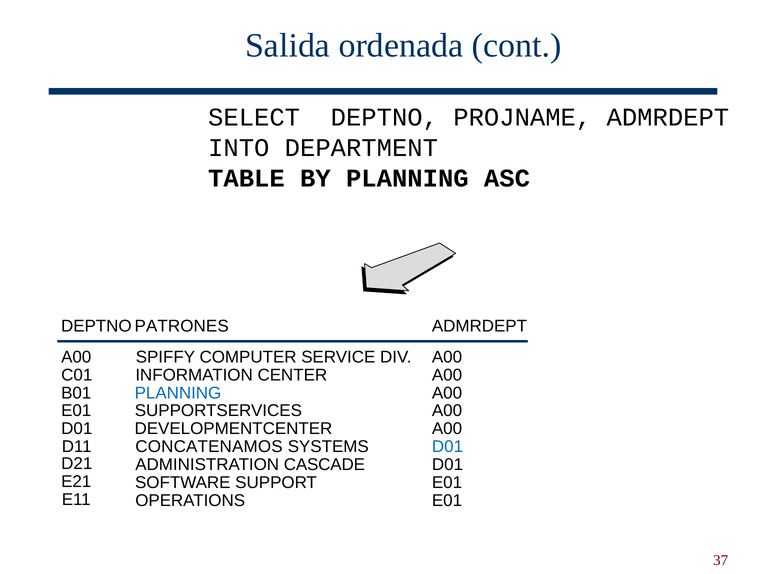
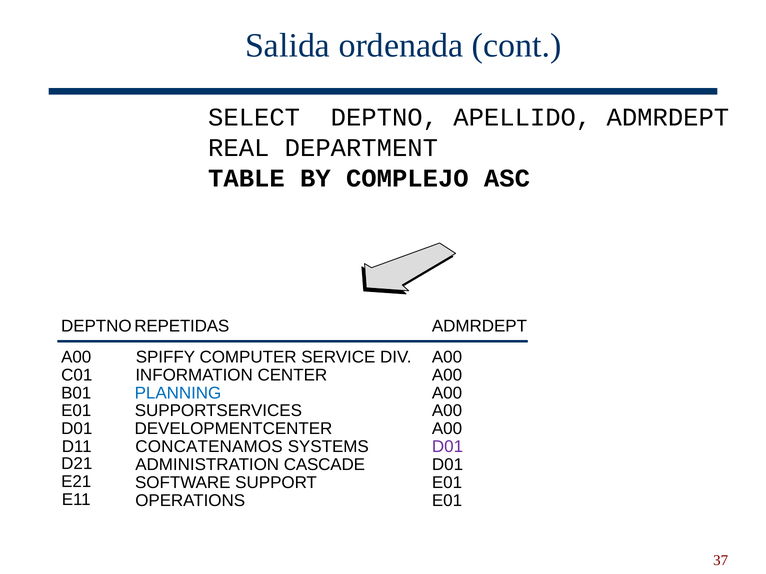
PROJNAME: PROJNAME -> APELLIDO
INTO: INTO -> REAL
BY PLANNING: PLANNING -> COMPLEJO
PATRONES: PATRONES -> REPETIDAS
D01 at (448, 447) colour: blue -> purple
